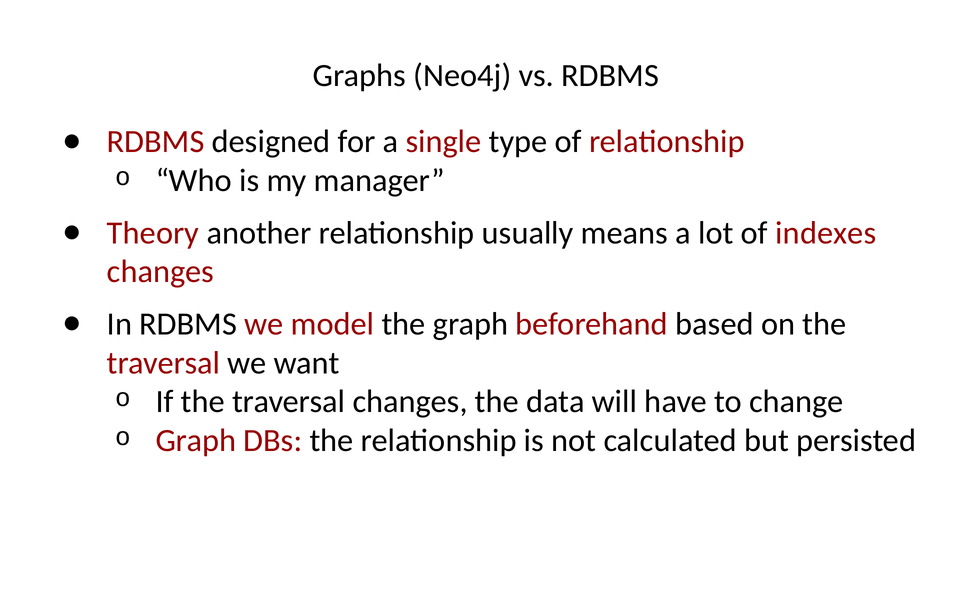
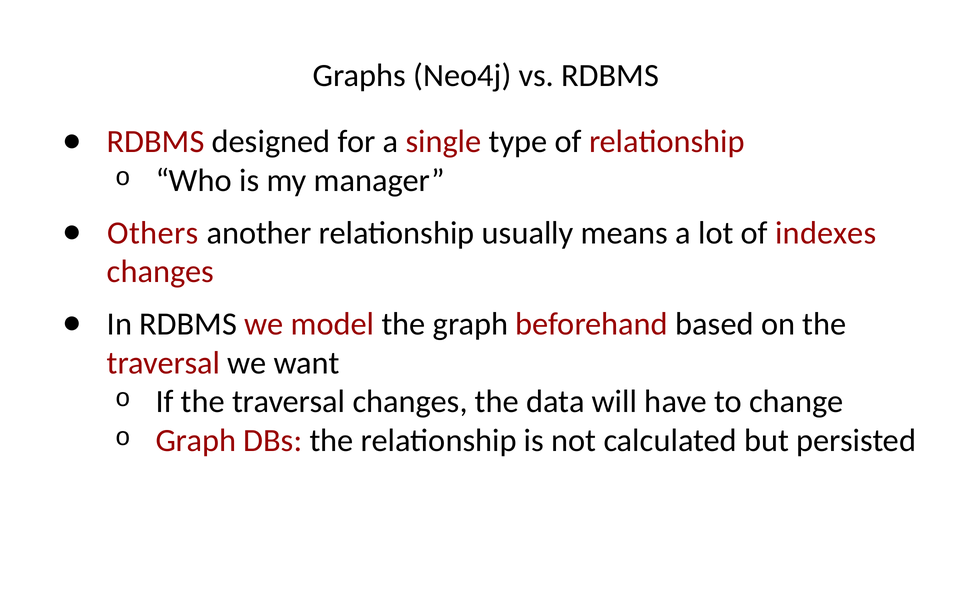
Theory: Theory -> Others
